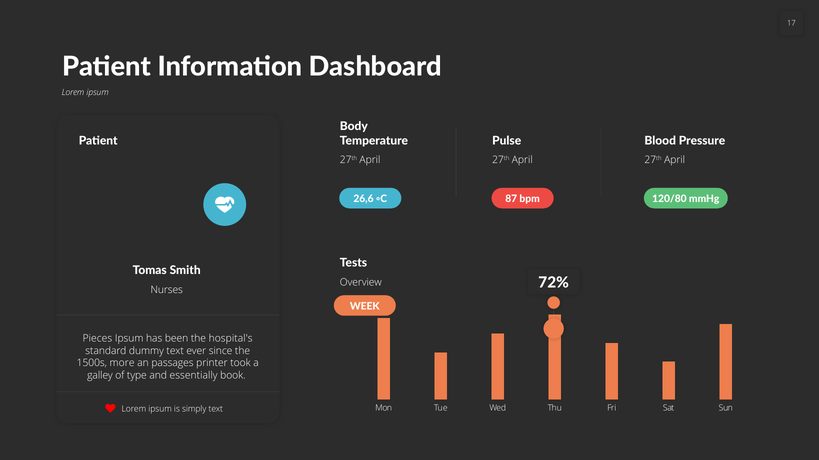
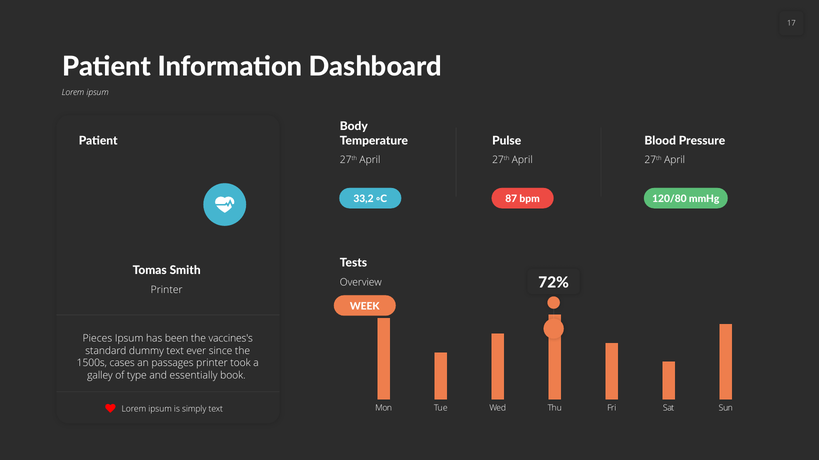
26,6: 26,6 -> 33,2
Nurses at (167, 290): Nurses -> Printer
hospital's: hospital's -> vaccines's
more: more -> cases
